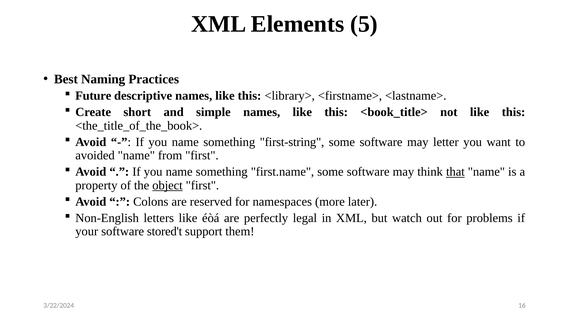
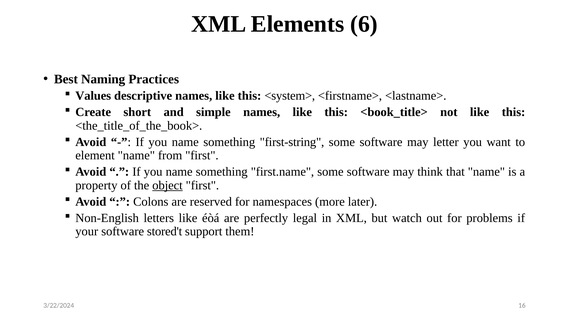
5: 5 -> 6
Future: Future -> Values
<library>: <library> -> <system>
avoided: avoided -> element
that underline: present -> none
